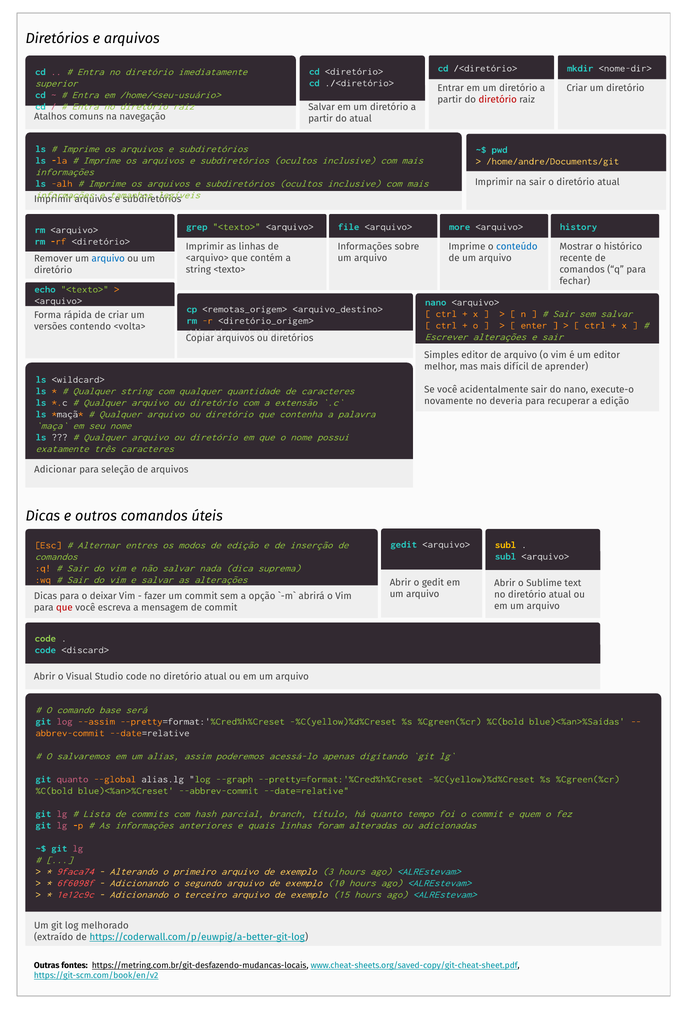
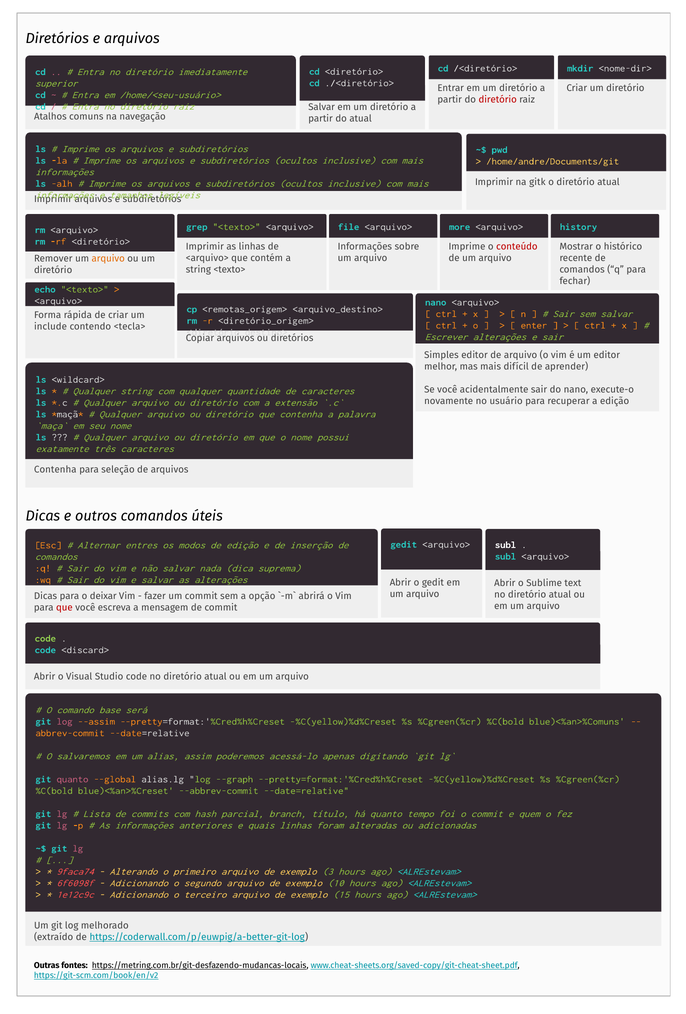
na sair: sair -> gitk
conteúdo colour: blue -> red
arquivo at (108, 259) colour: blue -> orange
versões: versões -> include
<volta>: <volta> -> <tecla>
deveria: deveria -> usuário
Adicionar at (55, 469): Adicionar -> Contenha
subl at (505, 545) colour: yellow -> white
blue)<%an>%Saídas: blue)<%an>%Saídas -> blue)<%an>%Comuns
